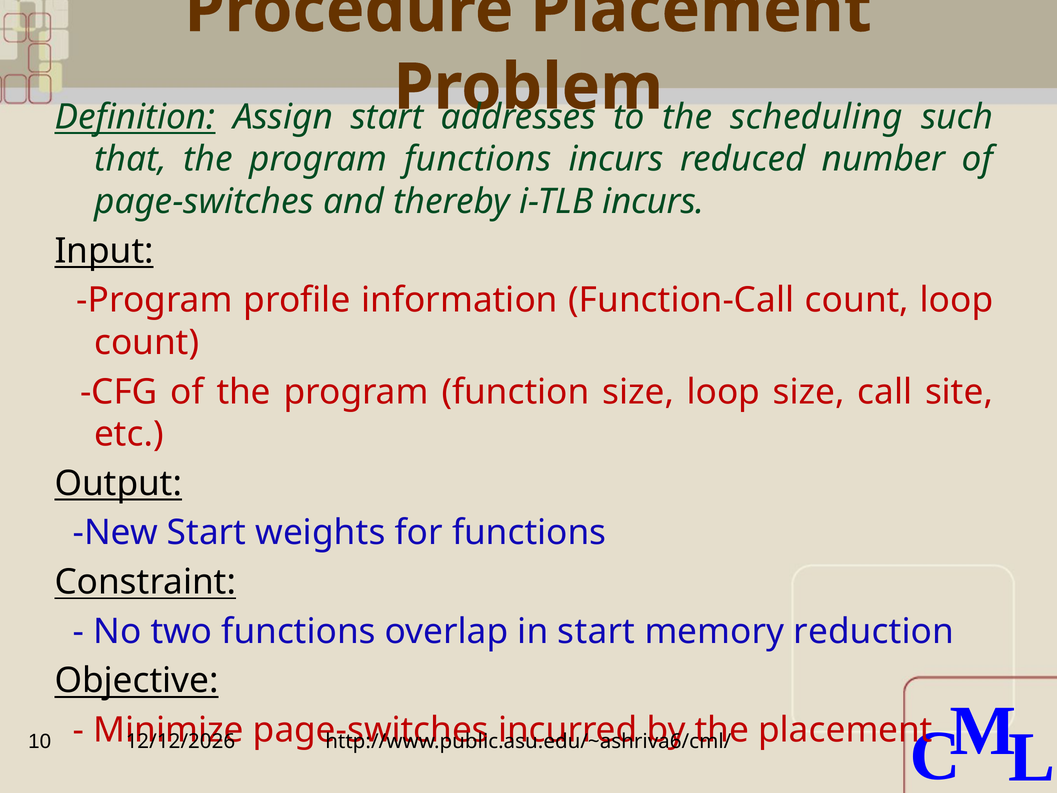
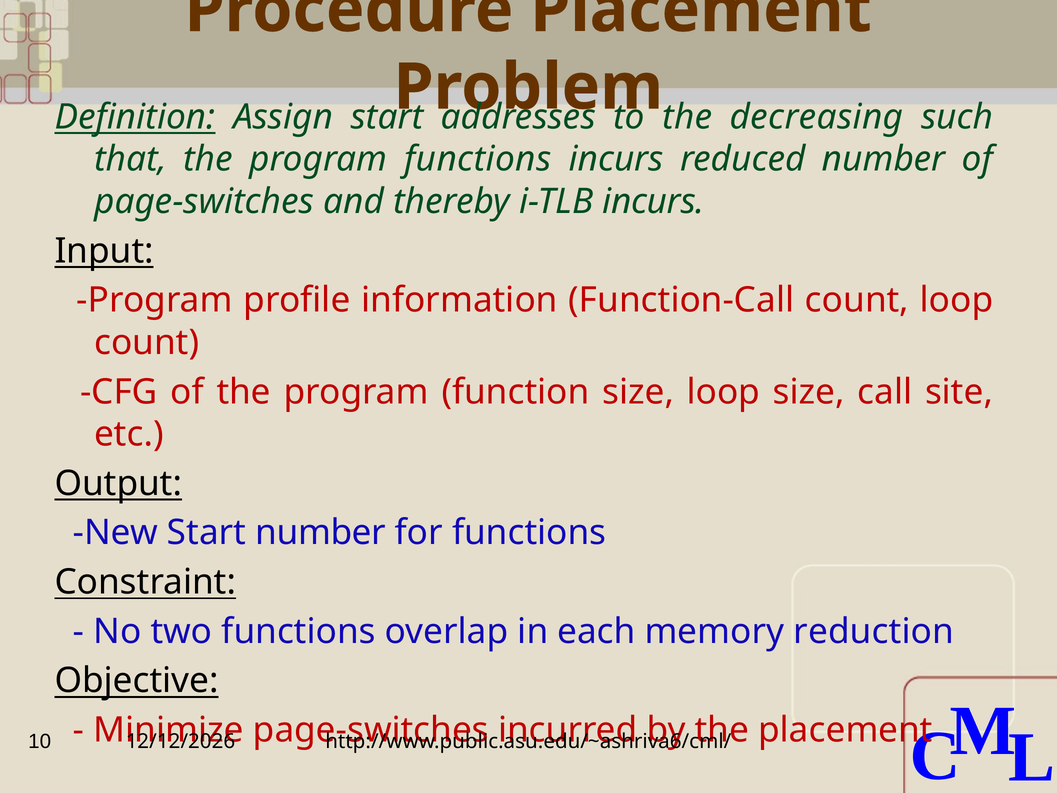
scheduling: scheduling -> decreasing
Start weights: weights -> number
in start: start -> each
